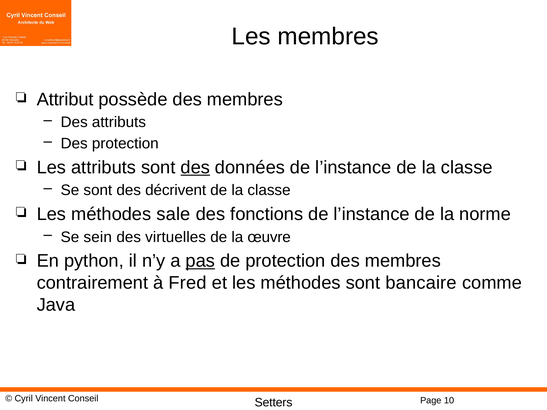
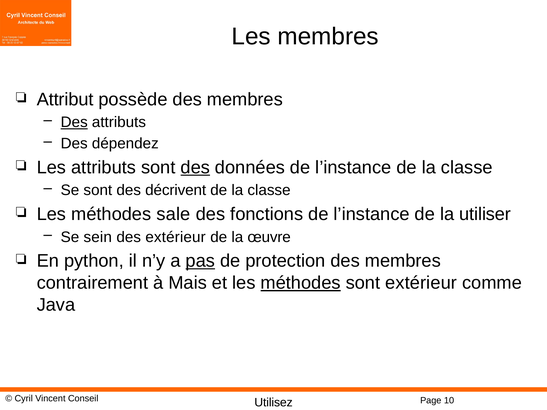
Des at (74, 122) underline: none -> present
Des protection: protection -> dépendez
norme: norme -> utiliser
des virtuelles: virtuelles -> extérieur
Fred: Fred -> Mais
méthodes at (301, 283) underline: none -> present
sont bancaire: bancaire -> extérieur
Setters: Setters -> Utilisez
